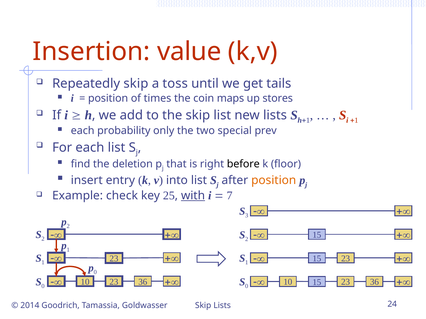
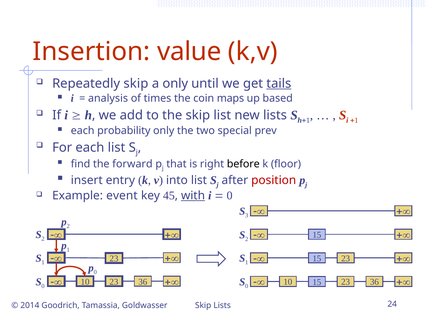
a toss: toss -> only
tails underline: none -> present
position at (108, 99): position -> analysis
stores: stores -> based
deletion: deletion -> forward
position at (274, 180) colour: orange -> red
check: check -> event
25: 25 -> 45
7 at (230, 196): 7 -> 0
